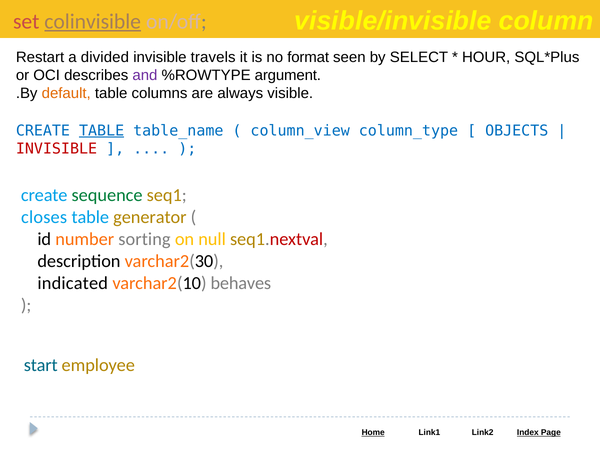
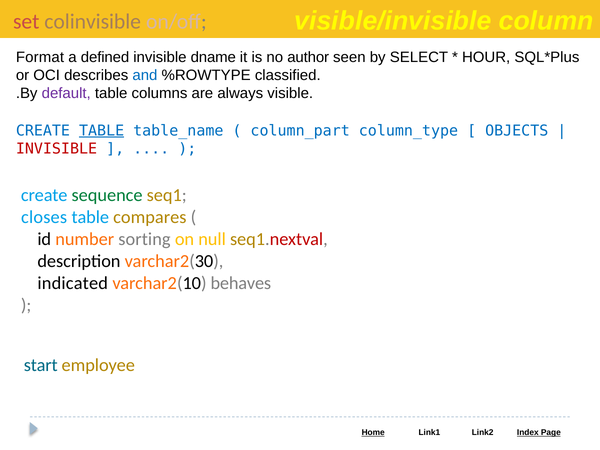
colinvisible underline: present -> none
Restart: Restart -> Format
divided: divided -> defined
travels: travels -> dname
format: format -> author
and colour: purple -> blue
argument: argument -> classified
default colour: orange -> purple
column_view: column_view -> column_part
generator: generator -> compares
